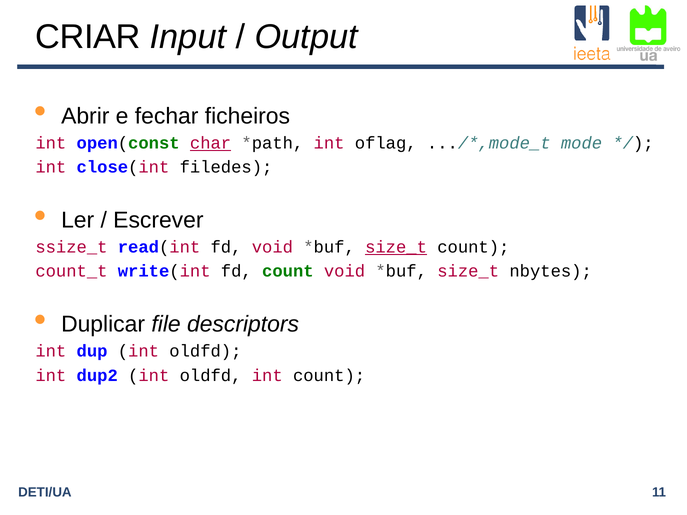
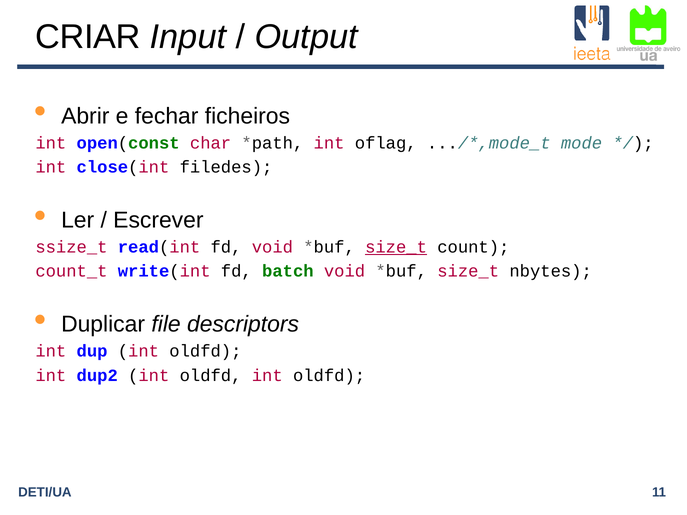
char underline: present -> none
fd count: count -> batch
oldfd int count: count -> oldfd
